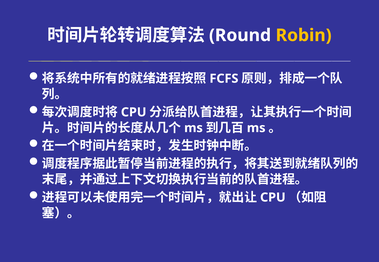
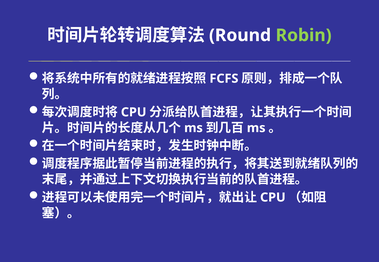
Robin colour: yellow -> light green
